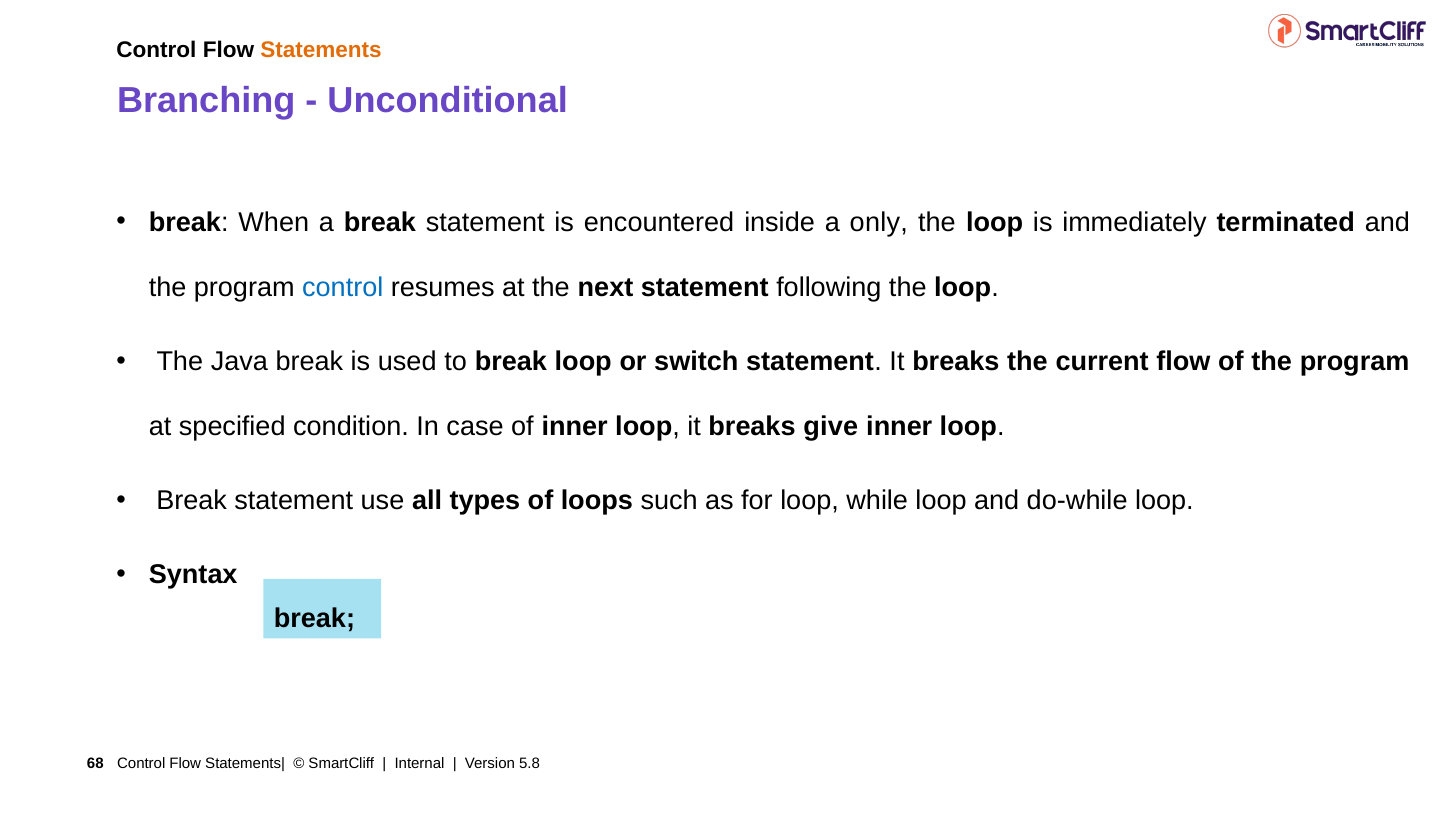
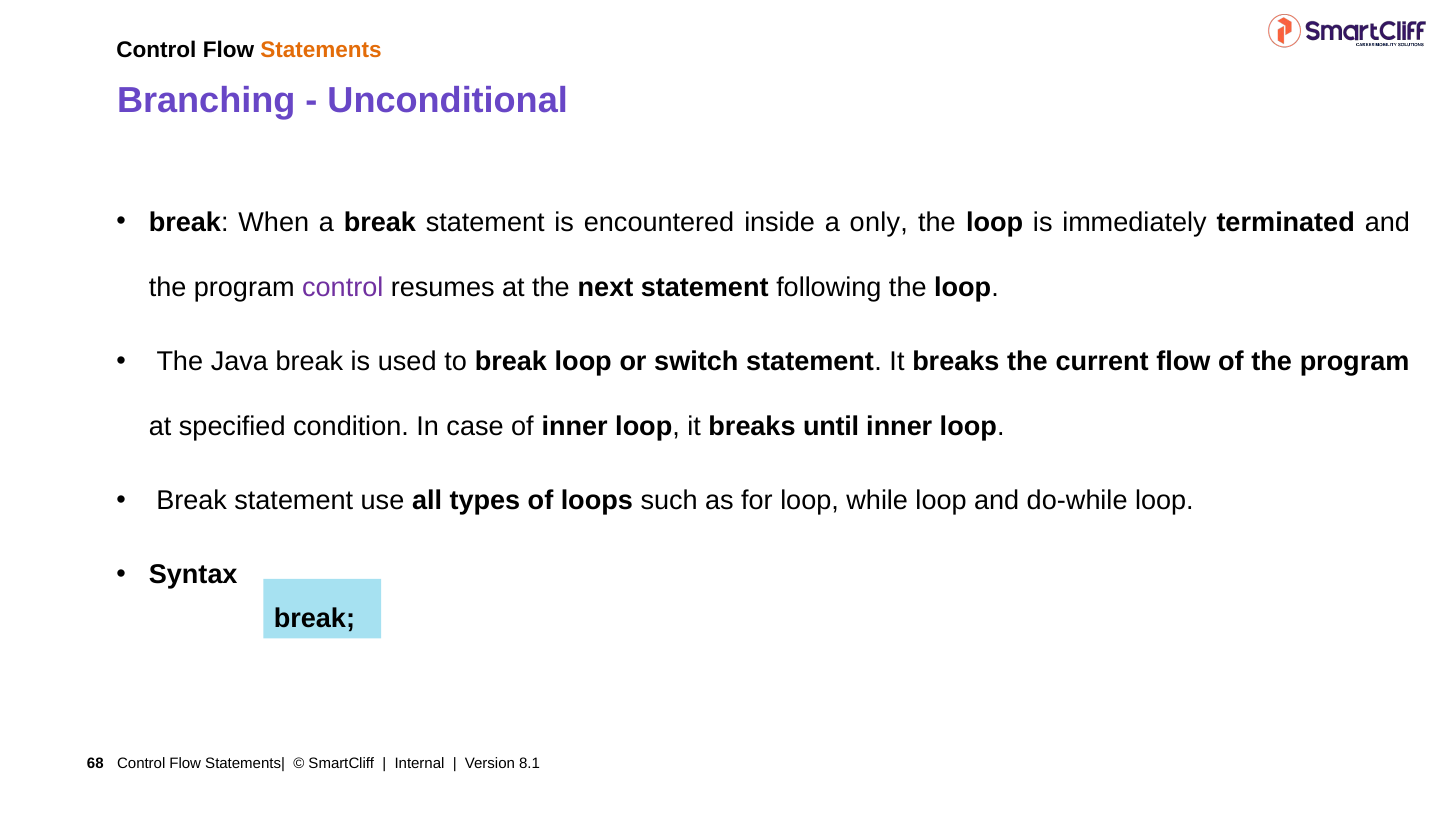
control at (343, 287) colour: blue -> purple
give: give -> until
5.8: 5.8 -> 8.1
